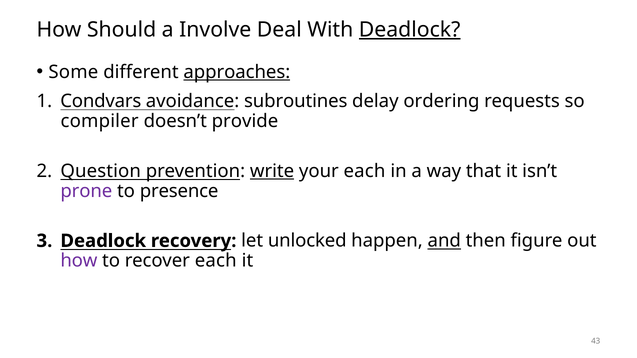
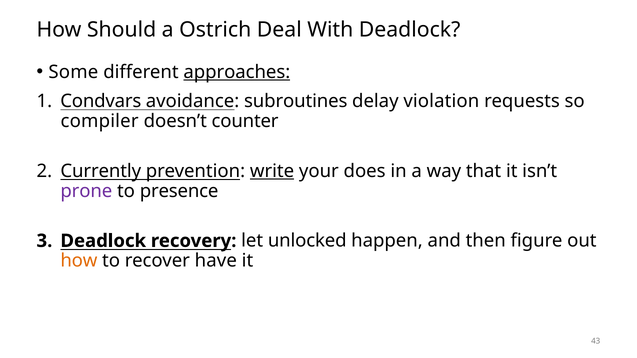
Involve: Involve -> Ostrich
Deadlock at (410, 30) underline: present -> none
ordering: ordering -> violation
provide: provide -> counter
Question: Question -> Currently
your each: each -> does
and underline: present -> none
how at (79, 261) colour: purple -> orange
recover each: each -> have
